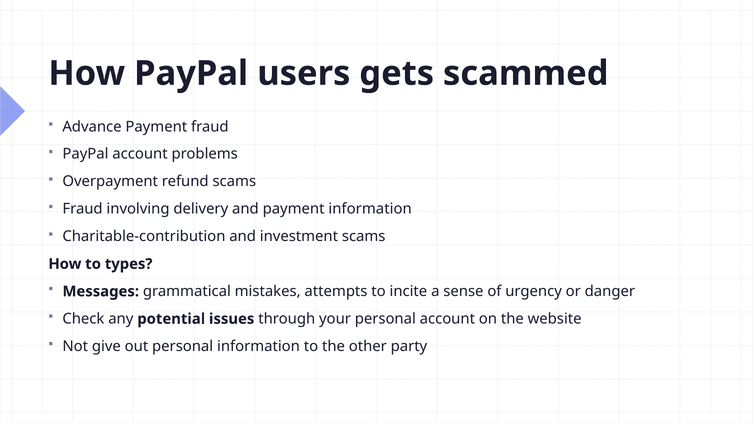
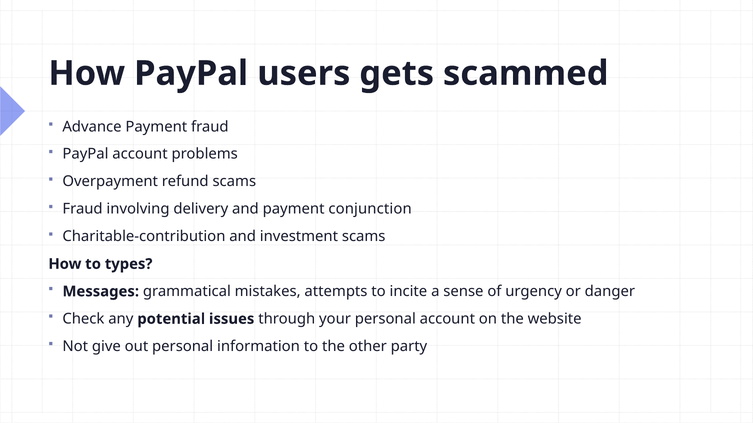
payment information: information -> conjunction
